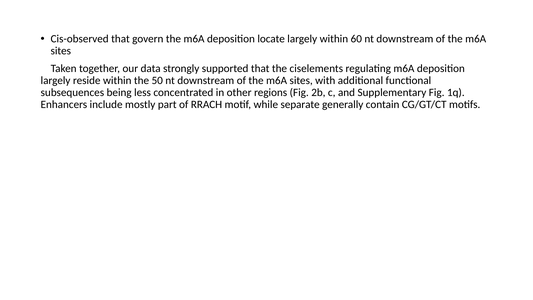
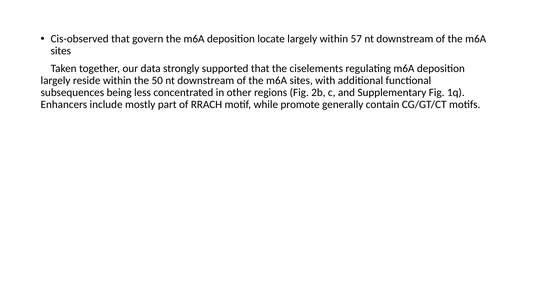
60: 60 -> 57
separate: separate -> promote
